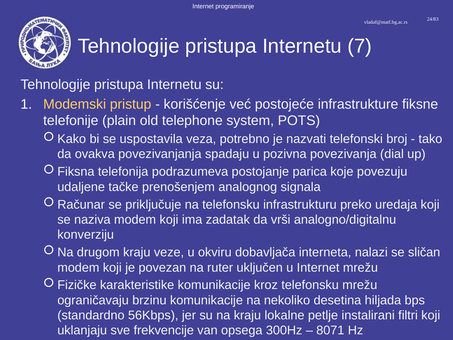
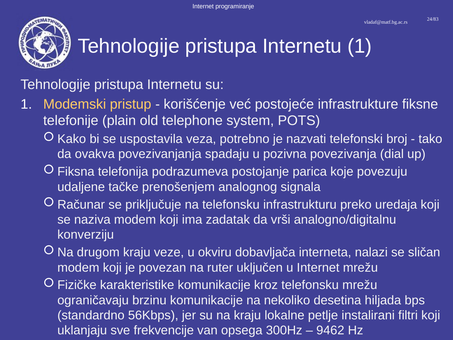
Internetu 7: 7 -> 1
8071: 8071 -> 9462
